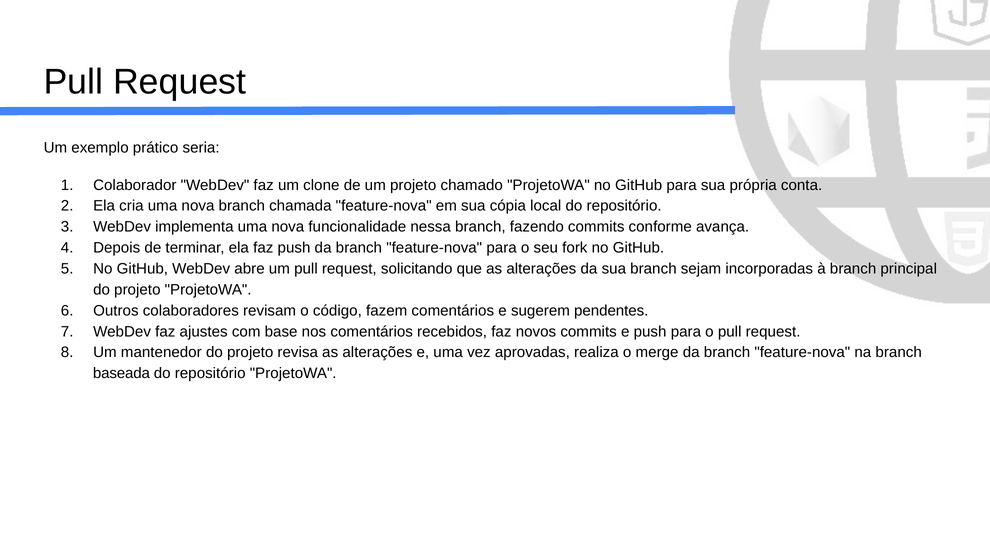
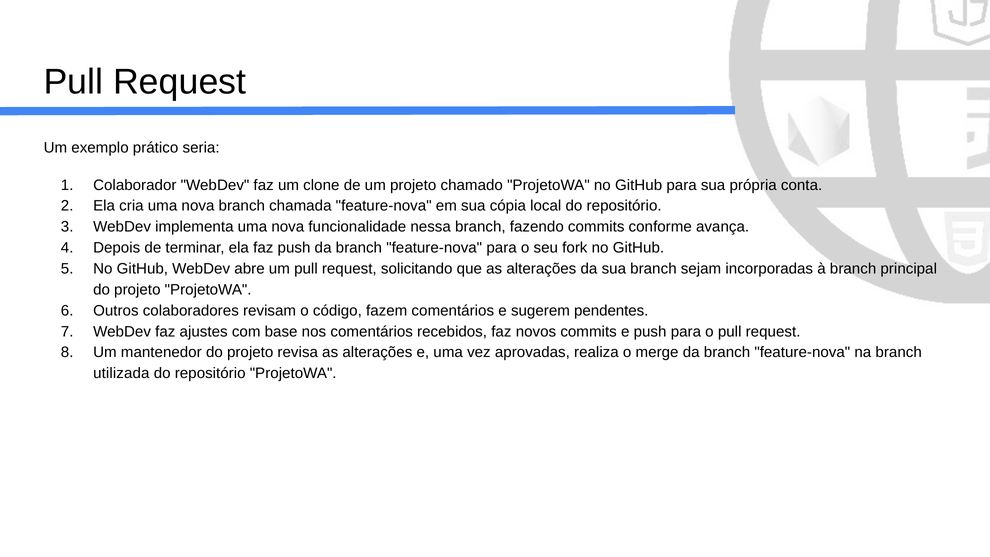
baseada: baseada -> utilizada
